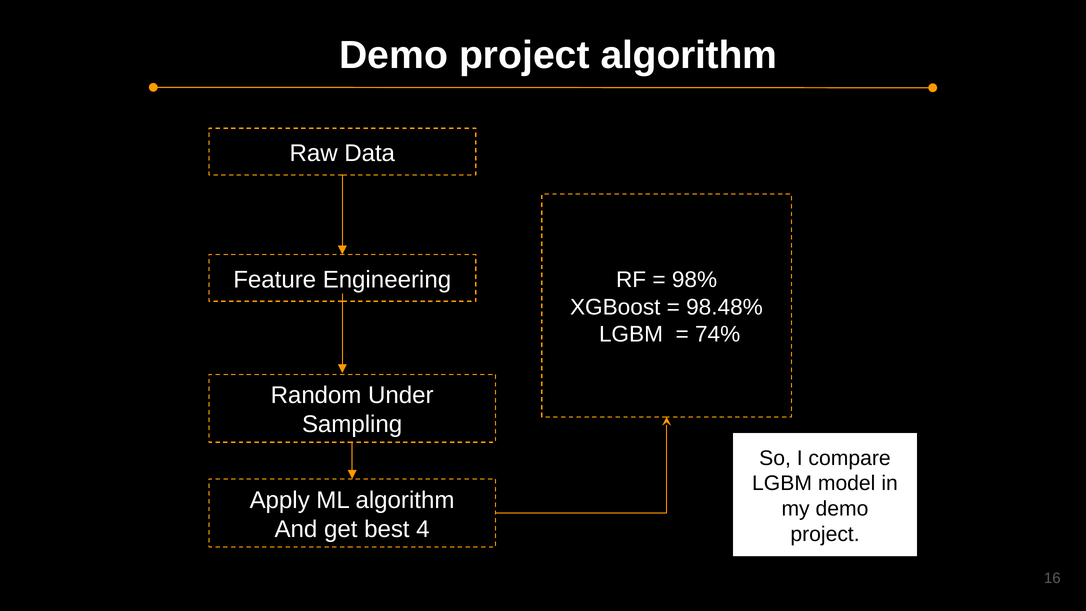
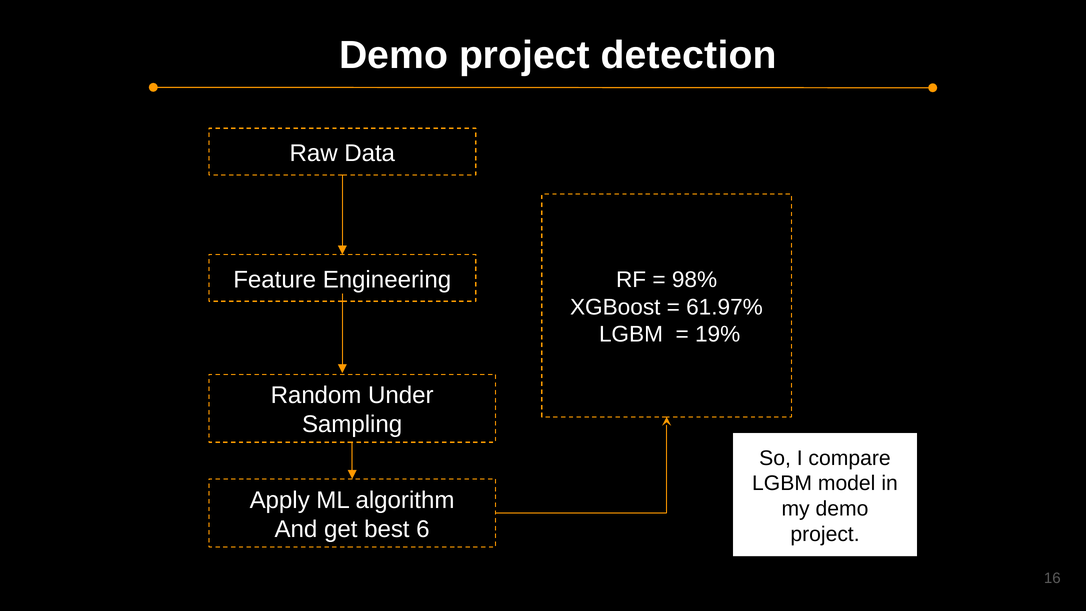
project algorithm: algorithm -> detection
98.48%: 98.48% -> 61.97%
74%: 74% -> 19%
4: 4 -> 6
